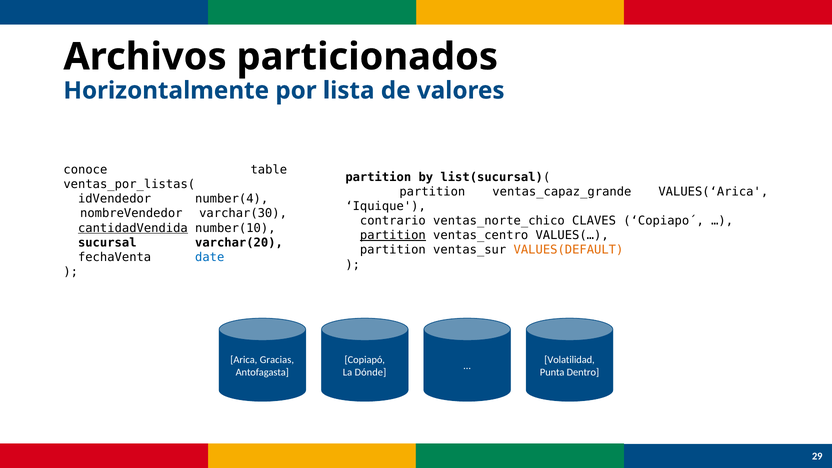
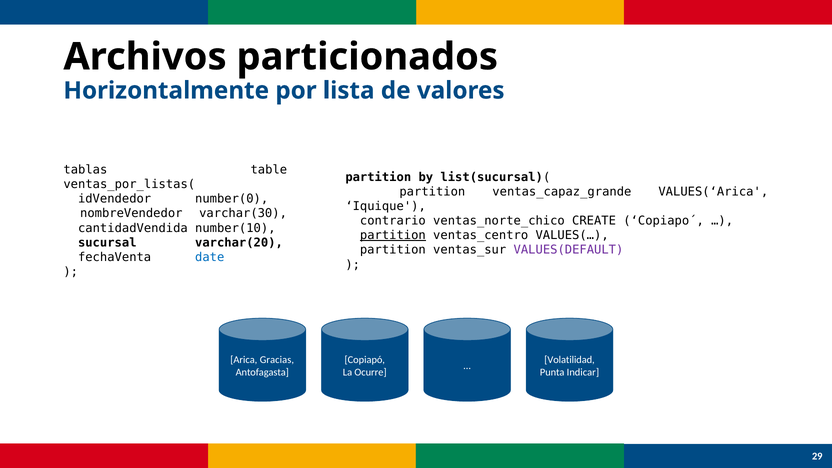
conoce: conoce -> tablas
number(4: number(4 -> number(0
CLAVES: CLAVES -> CREATE
cantidadVendida underline: present -> none
VALUES(DEFAULT colour: orange -> purple
Dónde: Dónde -> Ocurre
Dentro: Dentro -> Indicar
